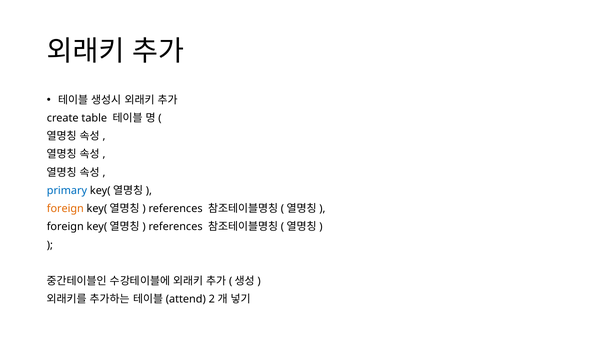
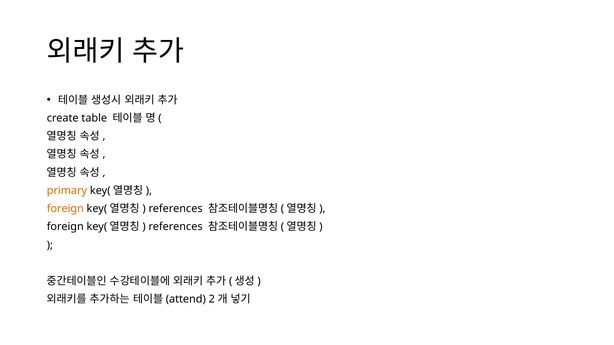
primary colour: blue -> orange
